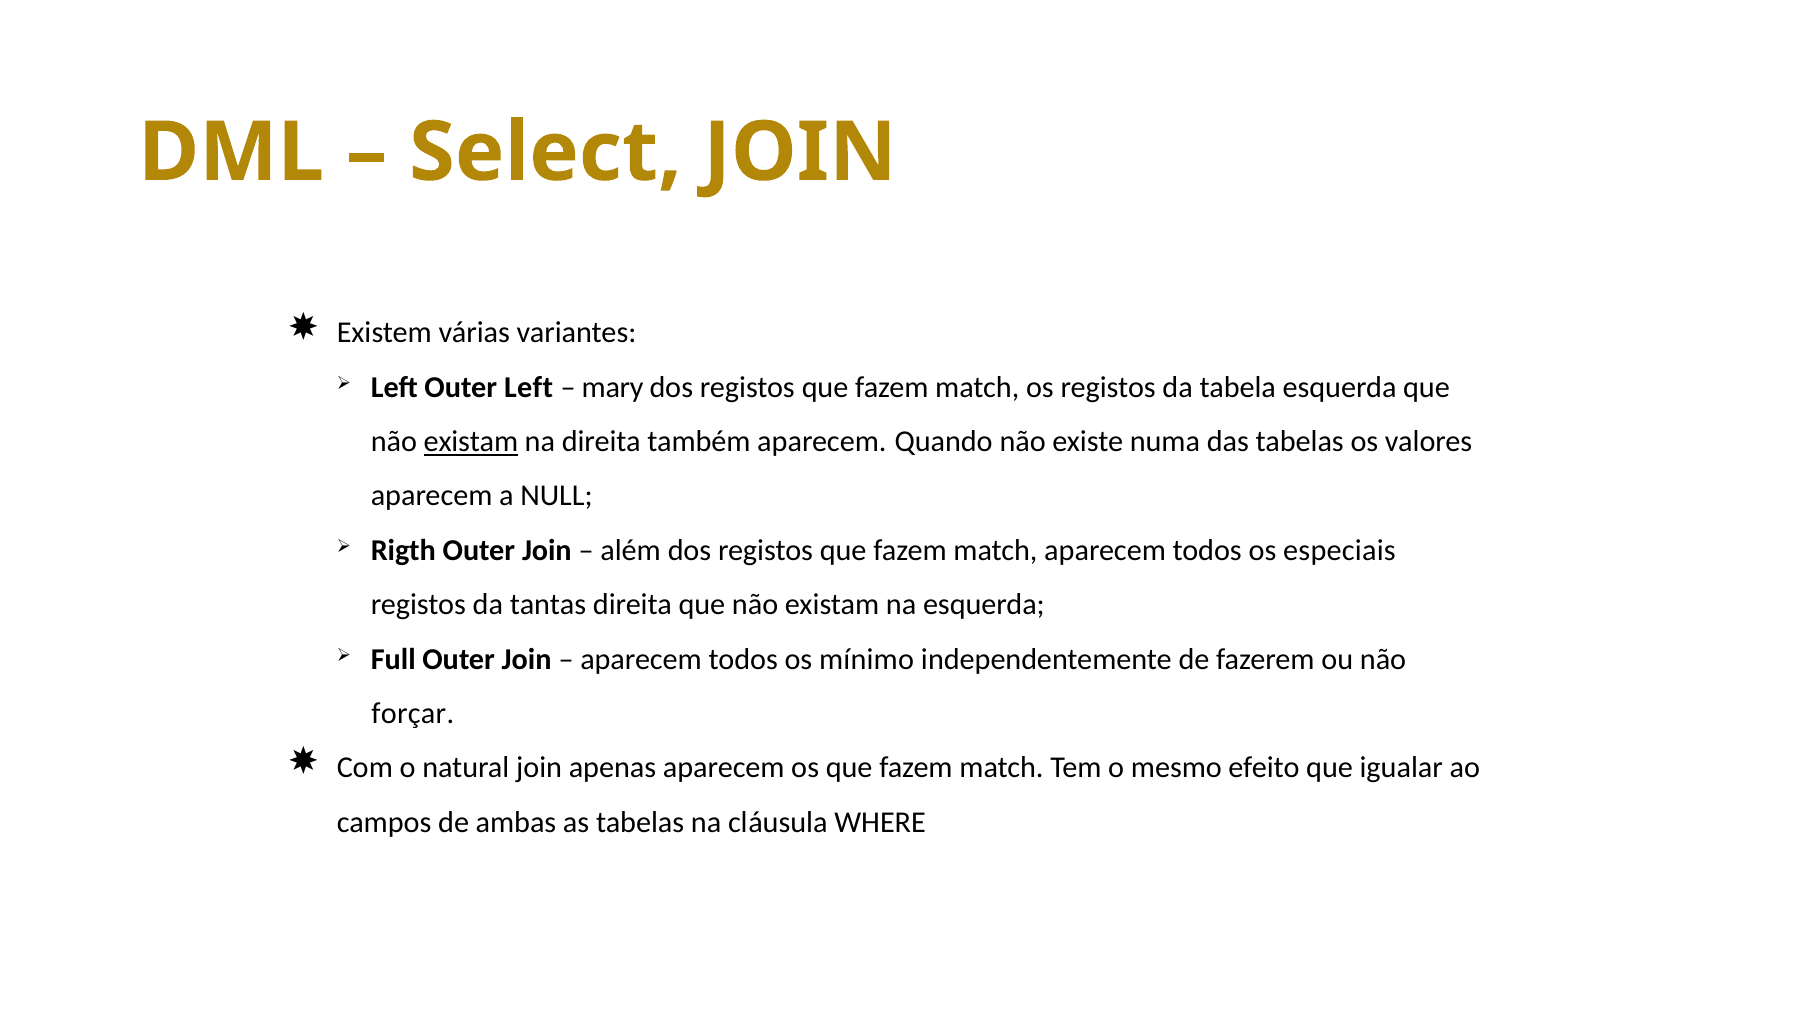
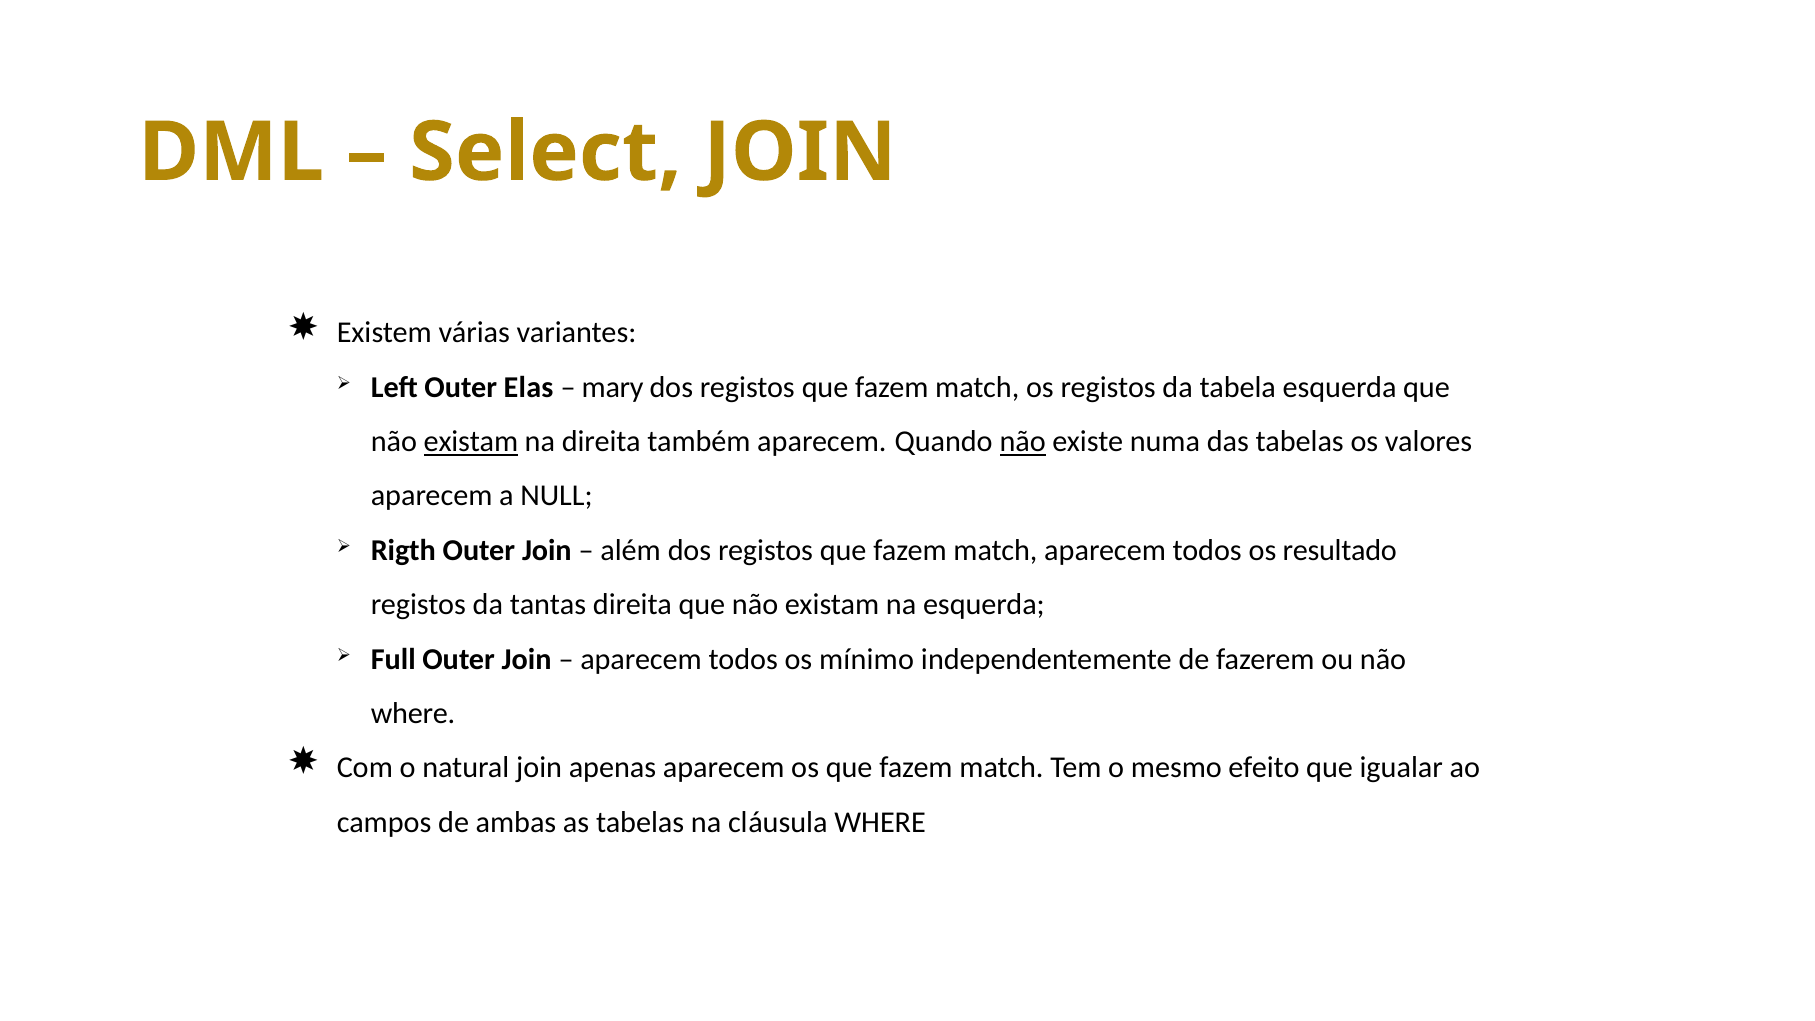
Outer Left: Left -> Elas
não at (1023, 442) underline: none -> present
especiais: especiais -> resultado
forçar at (413, 713): forçar -> where
